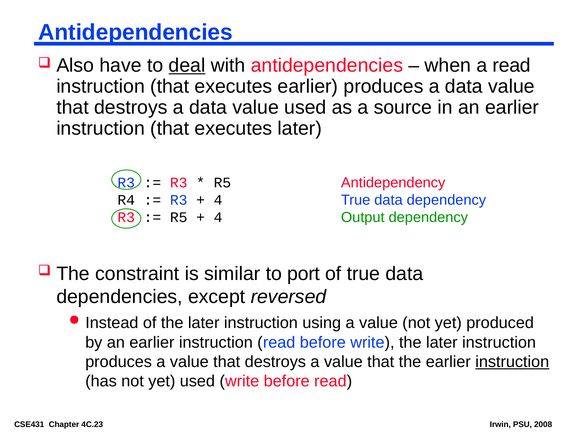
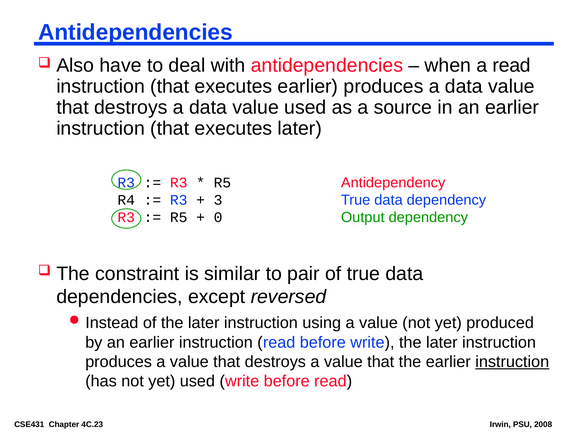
deal underline: present -> none
4 at (218, 200): 4 -> 3
4 at (218, 218): 4 -> 0
port: port -> pair
